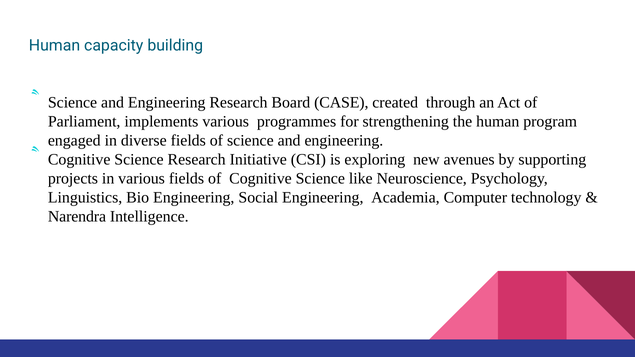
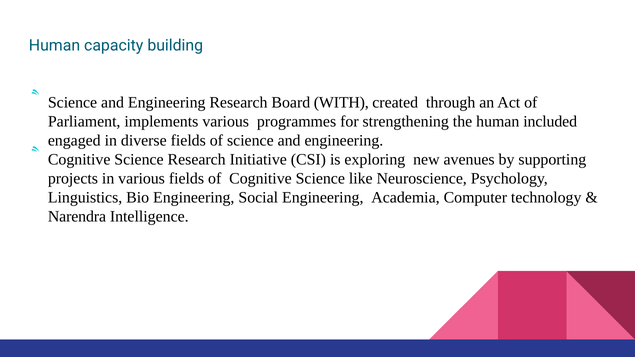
CASE: CASE -> WITH
program: program -> included
